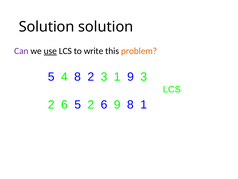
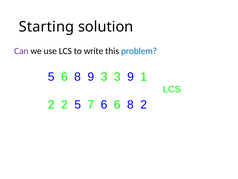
Solution at (47, 27): Solution -> Starting
use underline: present -> none
problem colour: orange -> blue
5 4: 4 -> 6
8 2: 2 -> 9
3 1: 1 -> 3
9 3: 3 -> 1
6 at (64, 104): 6 -> 2
5 2: 2 -> 7
6 9: 9 -> 6
8 1: 1 -> 2
